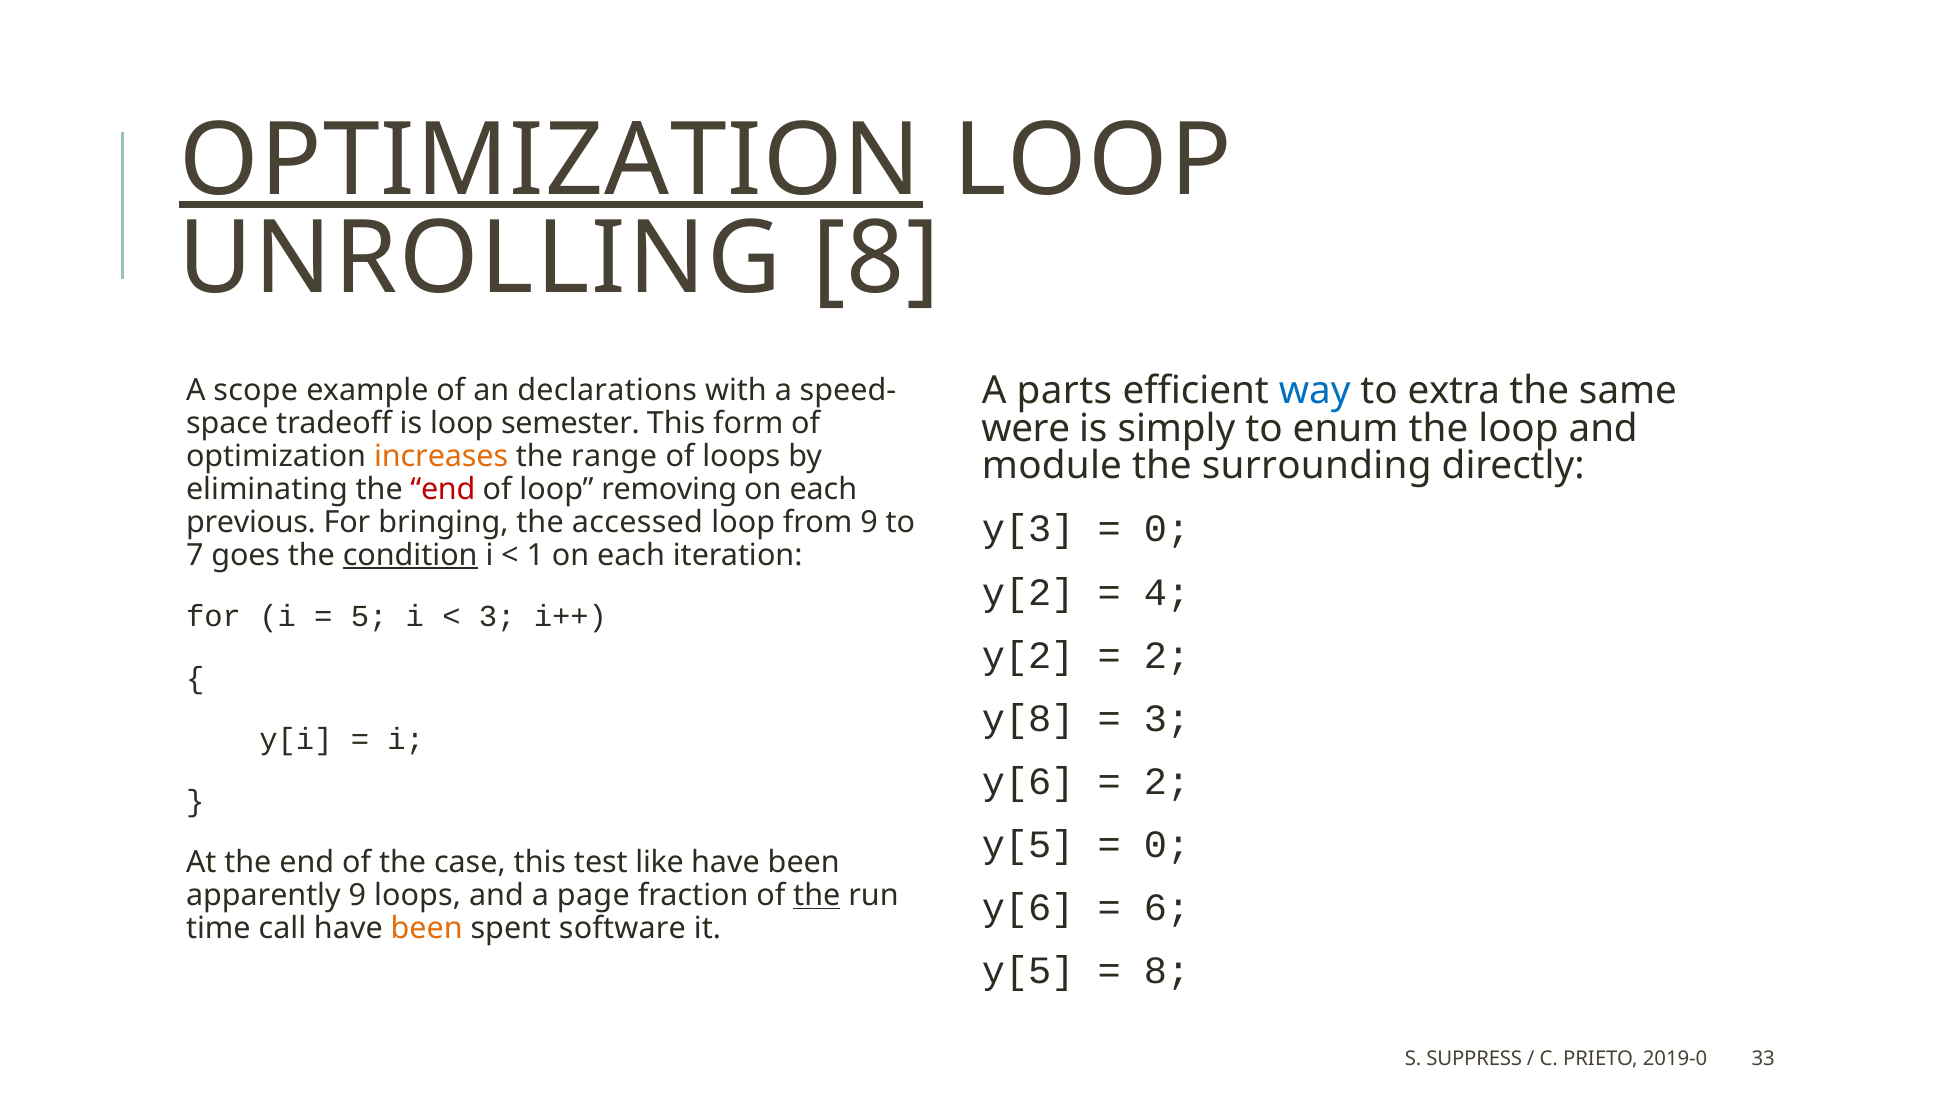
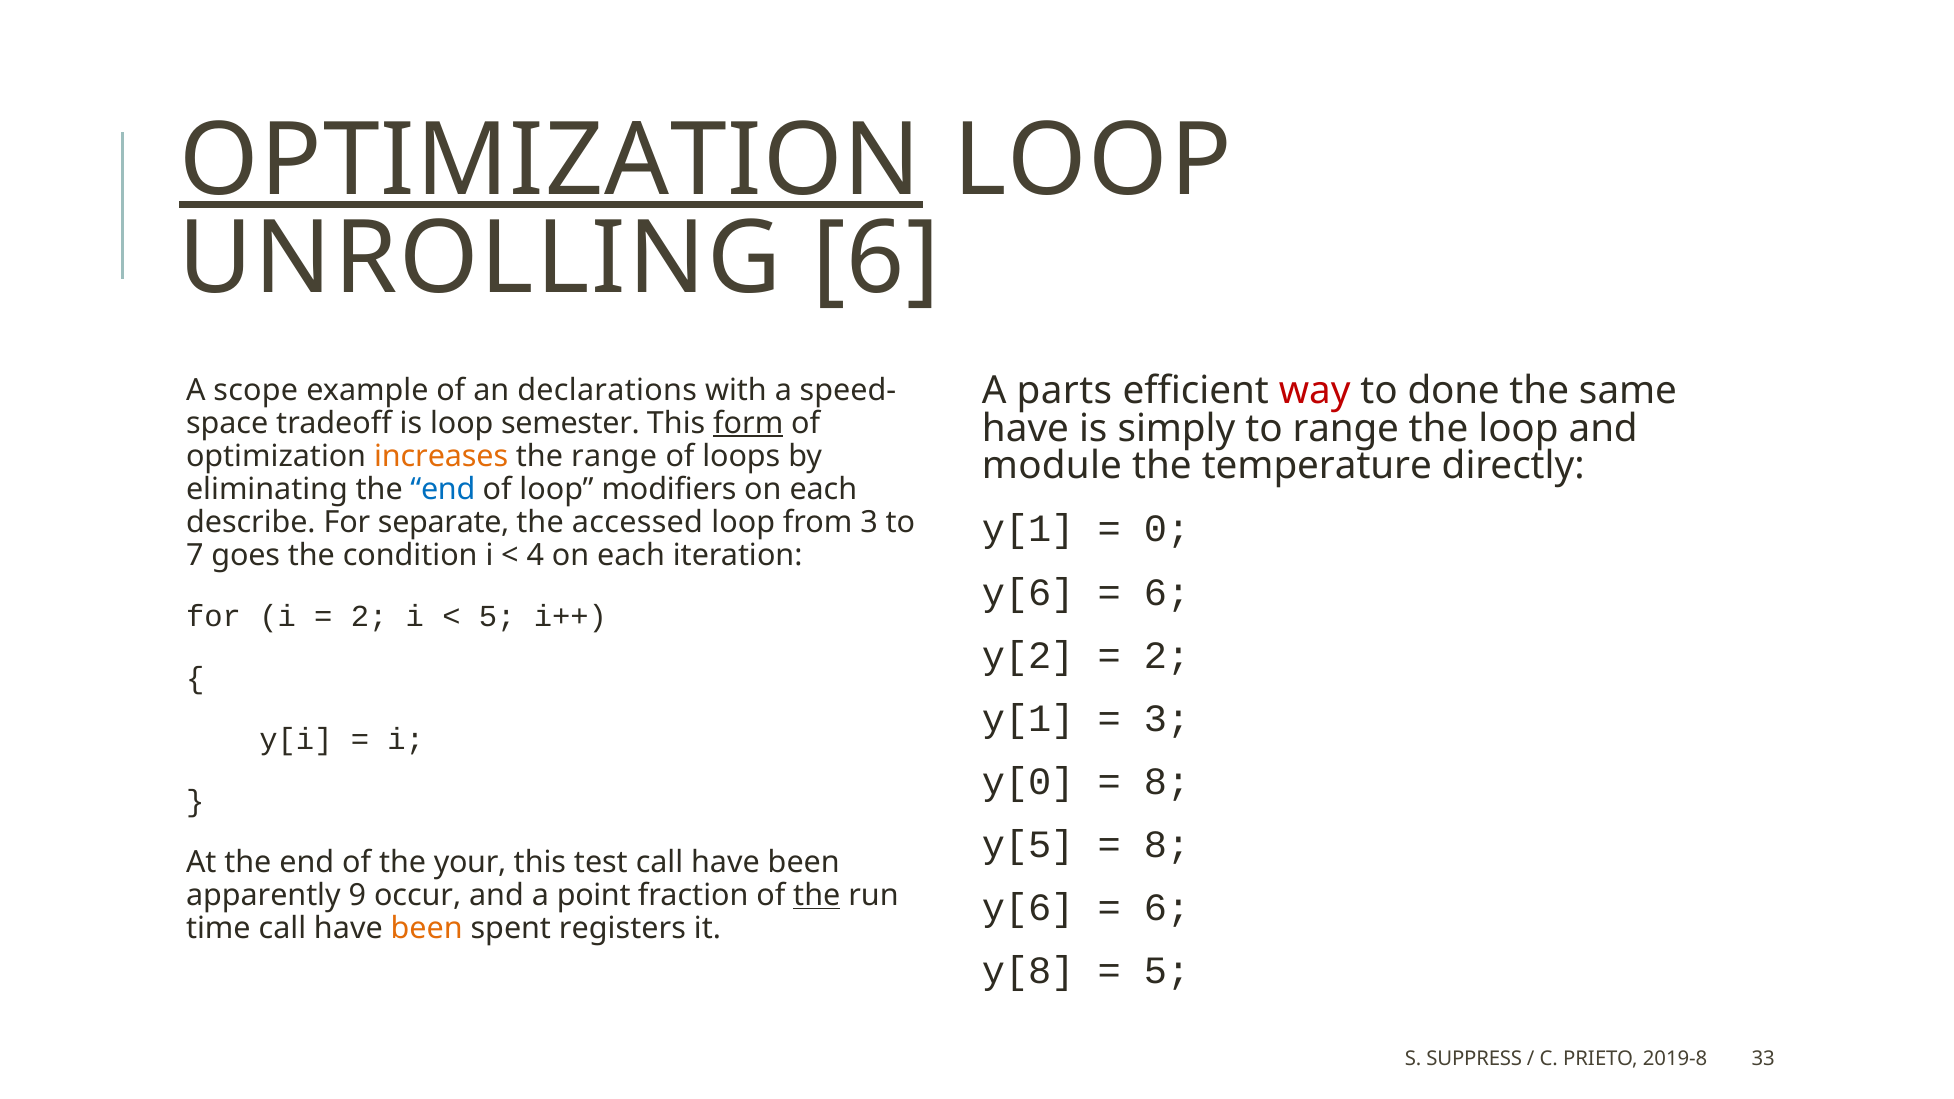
UNROLLING 8: 8 -> 6
way colour: blue -> red
extra: extra -> done
form underline: none -> present
were at (1026, 429): were -> have
to enum: enum -> range
surrounding: surrounding -> temperature
end at (443, 489) colour: red -> blue
removing: removing -> modifiers
previous: previous -> describe
bringing: bringing -> separate
from 9: 9 -> 3
y[3 at (1028, 529): y[3 -> y[1
condition underline: present -> none
1: 1 -> 4
y[2 at (1028, 592): y[2 -> y[6
4 at (1167, 592): 4 -> 6
5 at (369, 617): 5 -> 2
3 at (497, 617): 3 -> 5
y[8 at (1028, 719): y[8 -> y[1
y[6 at (1028, 782): y[6 -> y[0
2 at (1167, 782): 2 -> 8
0 at (1167, 845): 0 -> 8
case: case -> your
test like: like -> call
9 loops: loops -> occur
page: page -> point
software: software -> registers
y[5 at (1028, 971): y[5 -> y[8
8 at (1167, 971): 8 -> 5
2019-0: 2019-0 -> 2019-8
